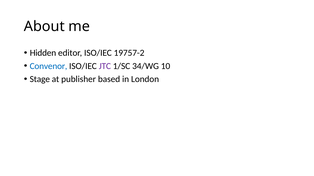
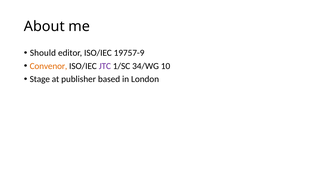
Hidden: Hidden -> Should
19757-2: 19757-2 -> 19757-9
Convenor colour: blue -> orange
